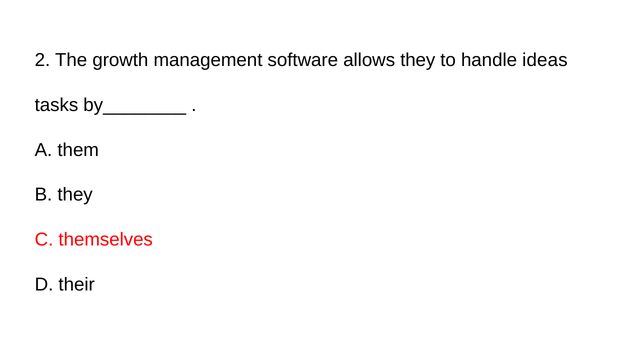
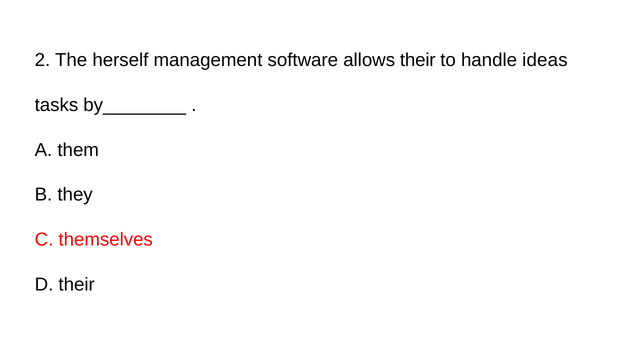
growth: growth -> herself
allows they: they -> their
